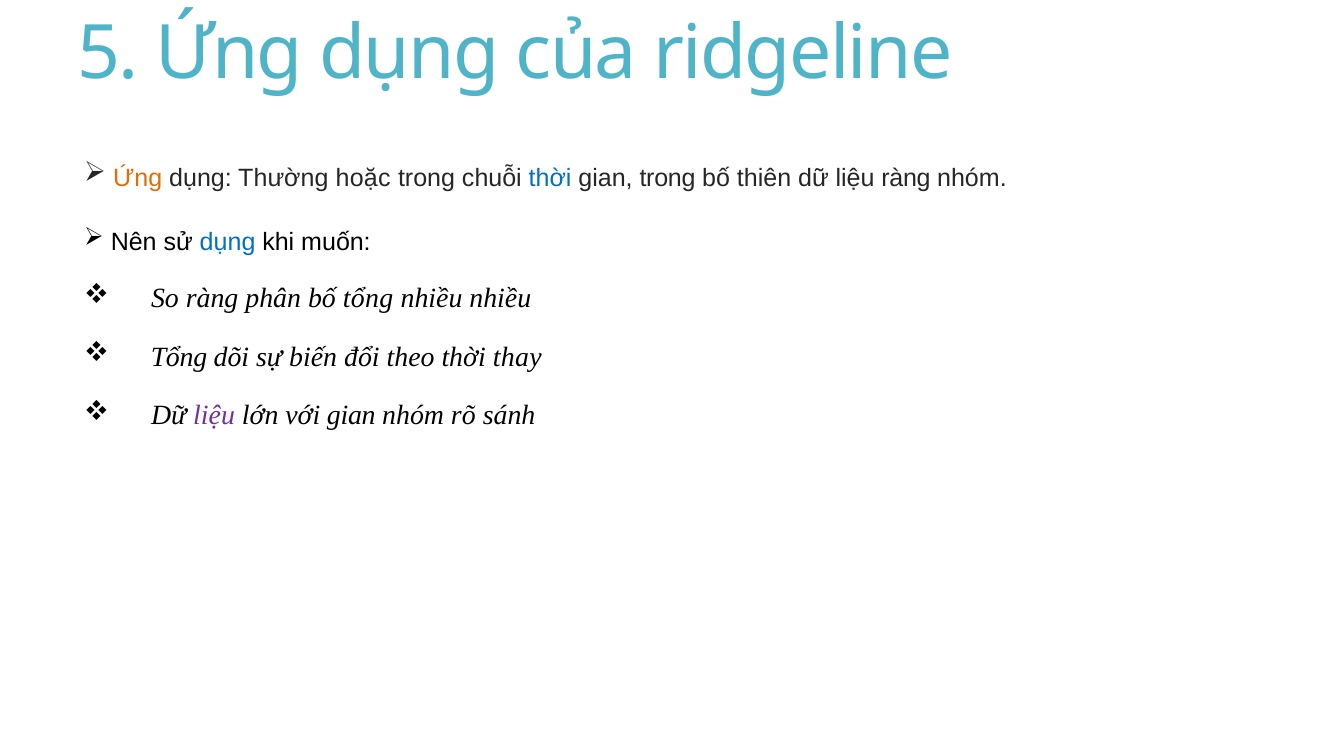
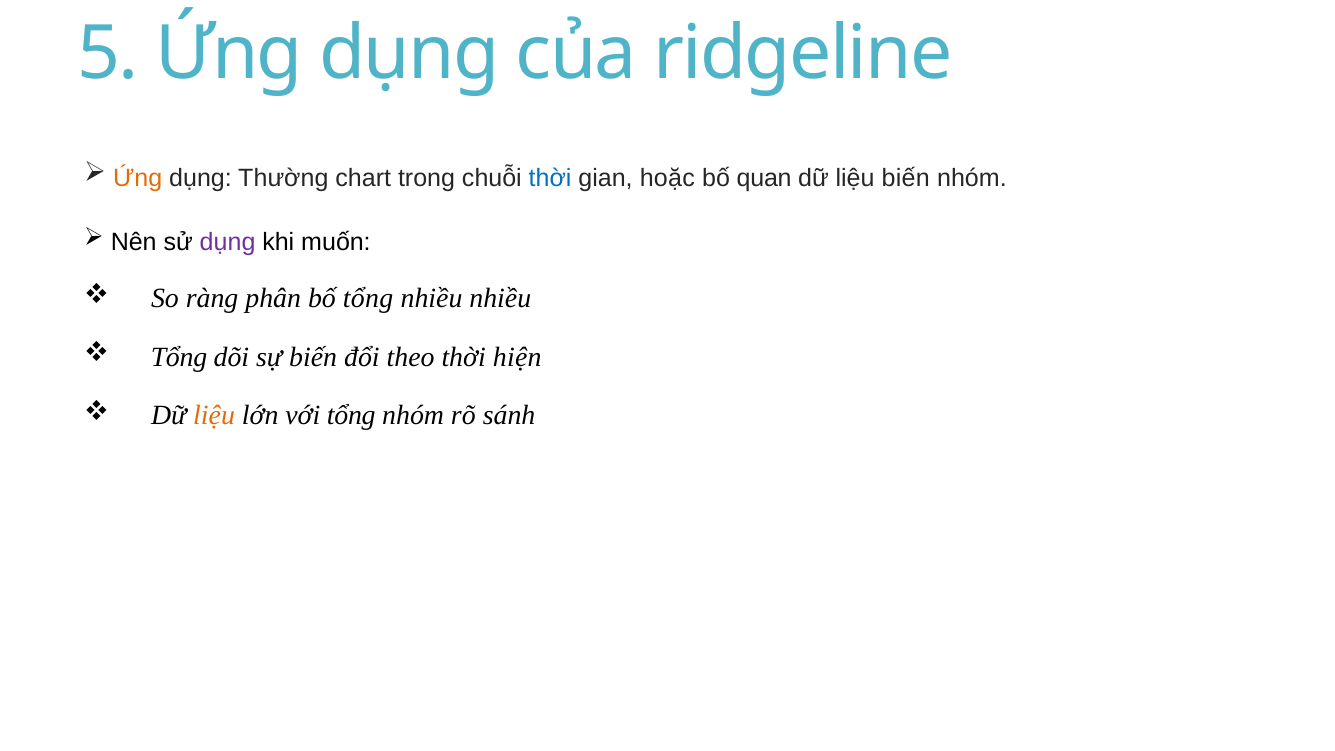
hoặc: hoặc -> chart
gian trong: trong -> hoặc
thiên: thiên -> quan
liệu ràng: ràng -> biến
dụng at (228, 242) colour: blue -> purple
thay: thay -> hiện
liệu at (214, 416) colour: purple -> orange
với gian: gian -> tổng
